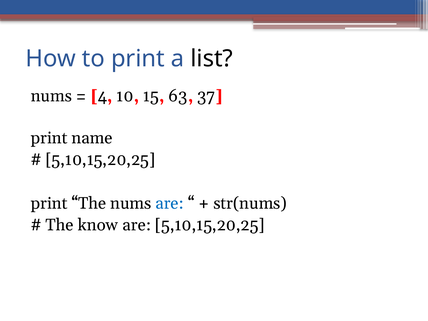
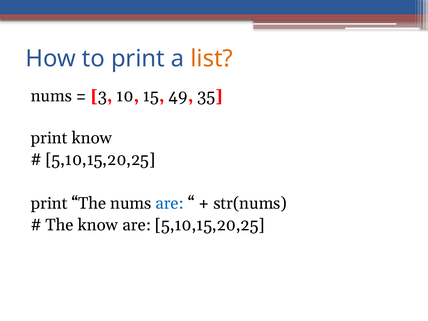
list colour: black -> orange
4: 4 -> 3
63: 63 -> 49
37: 37 -> 35
print name: name -> know
